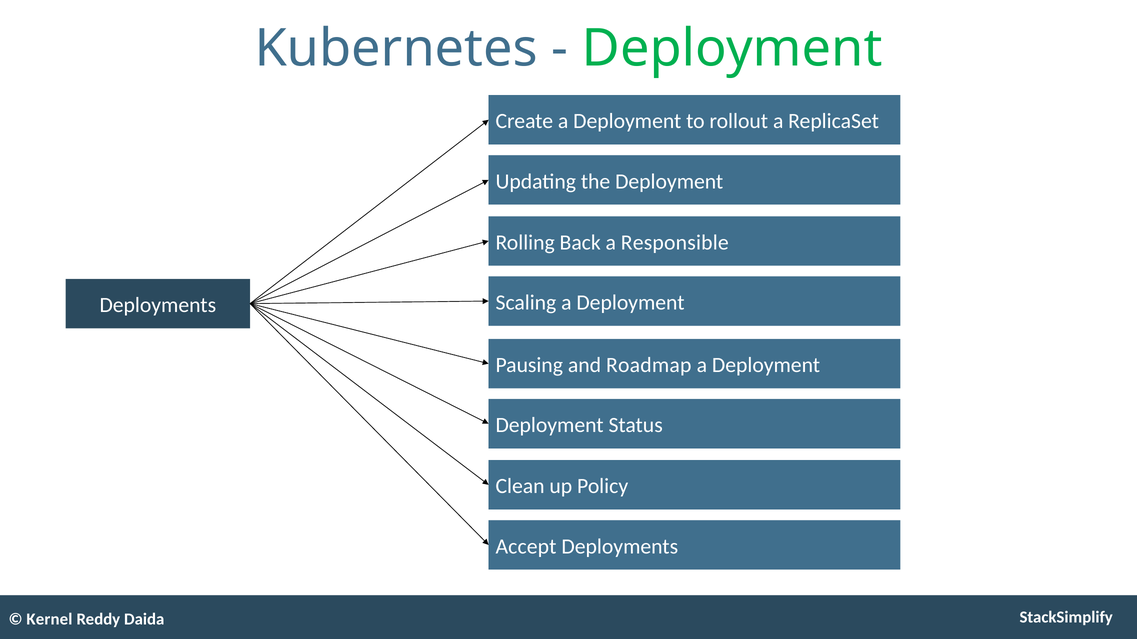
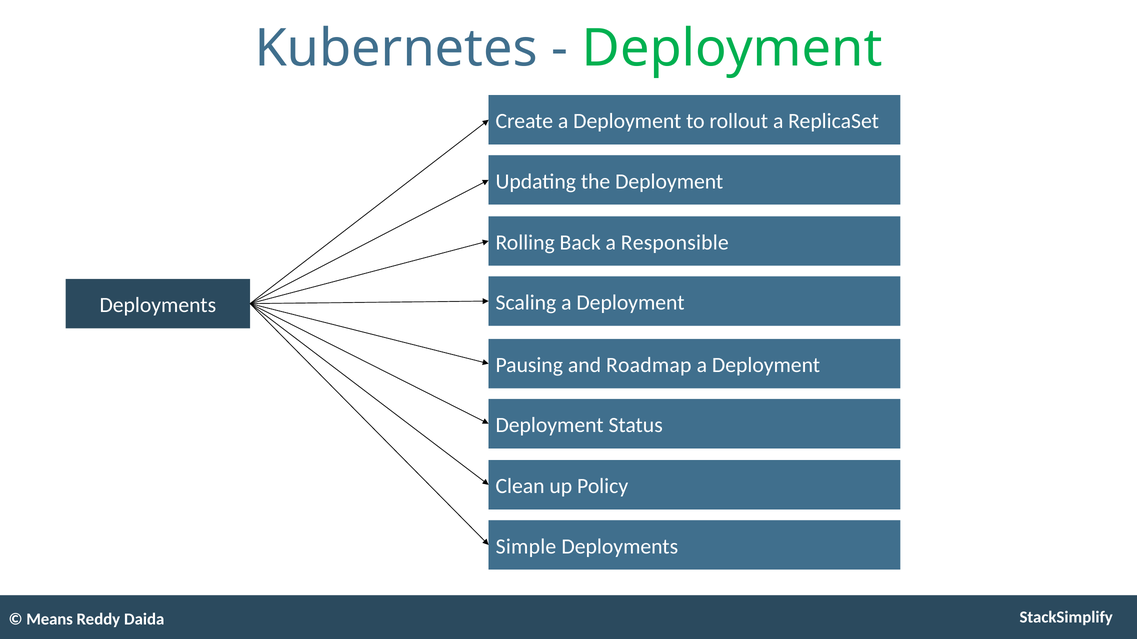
Accept: Accept -> Simple
Kernel: Kernel -> Means
